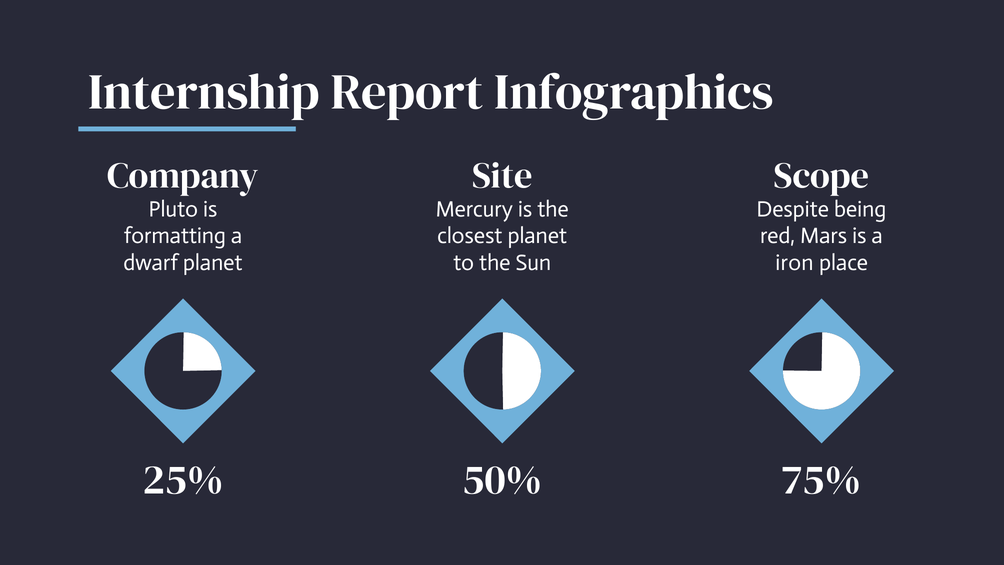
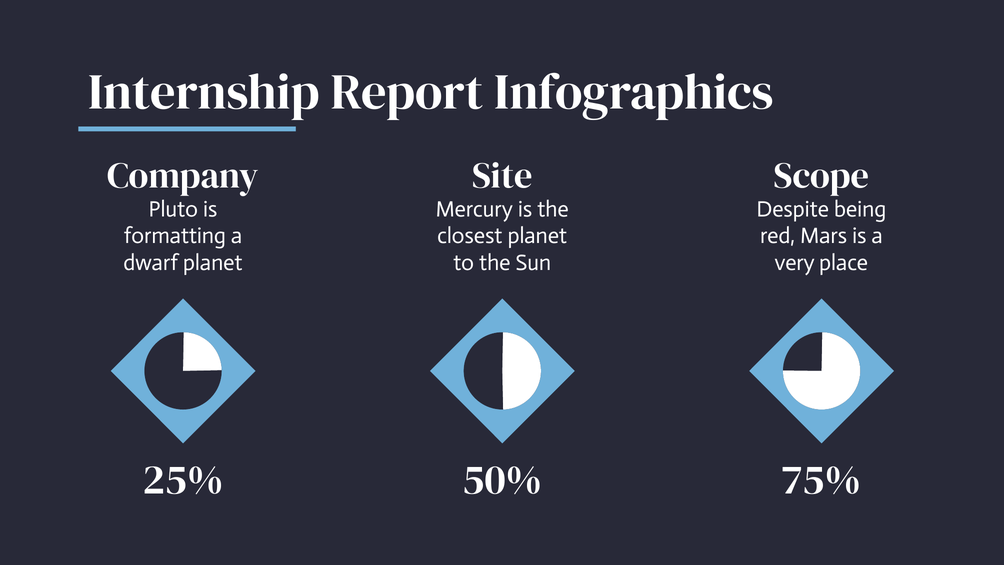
iron: iron -> very
